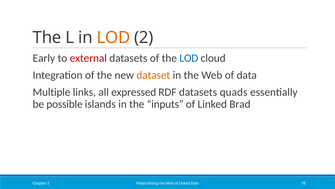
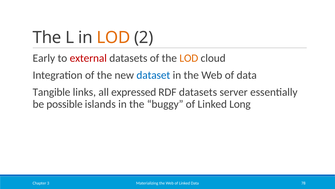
LOD at (189, 58) colour: blue -> orange
dataset colour: orange -> blue
Multiple: Multiple -> Tangible
quads: quads -> server
inputs: inputs -> buggy
Brad: Brad -> Long
